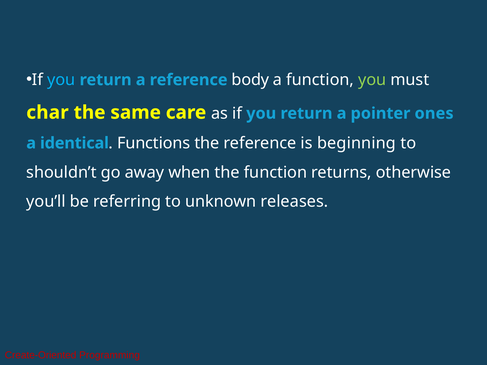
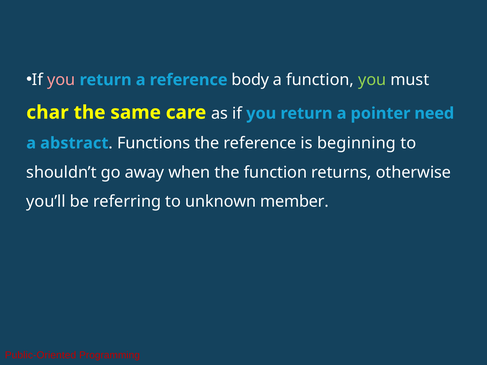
you at (61, 80) colour: light blue -> pink
ones: ones -> need
identical: identical -> abstract
releases: releases -> member
Create-Oriented: Create-Oriented -> Public-Oriented
